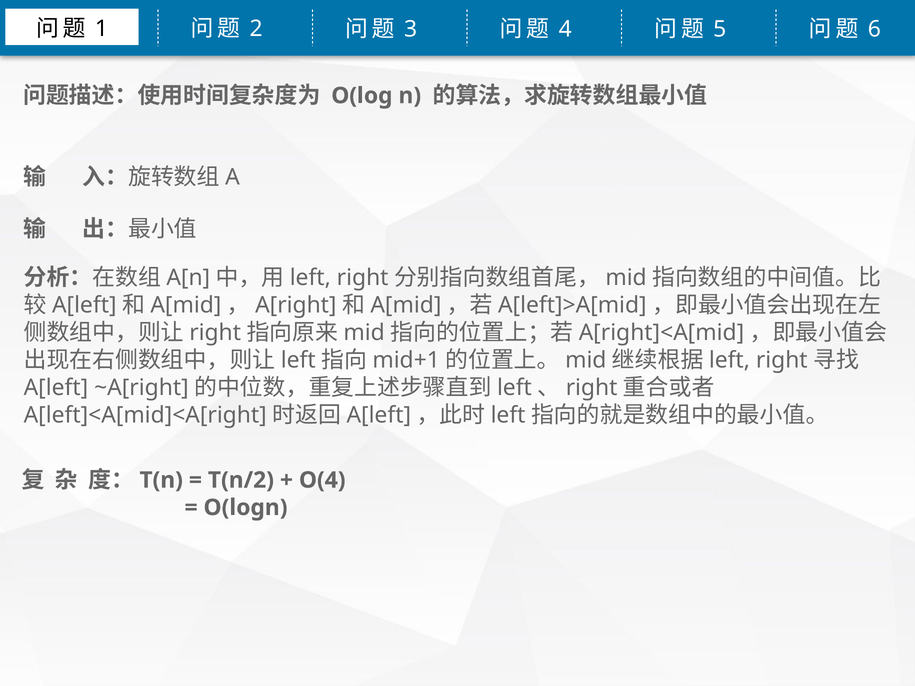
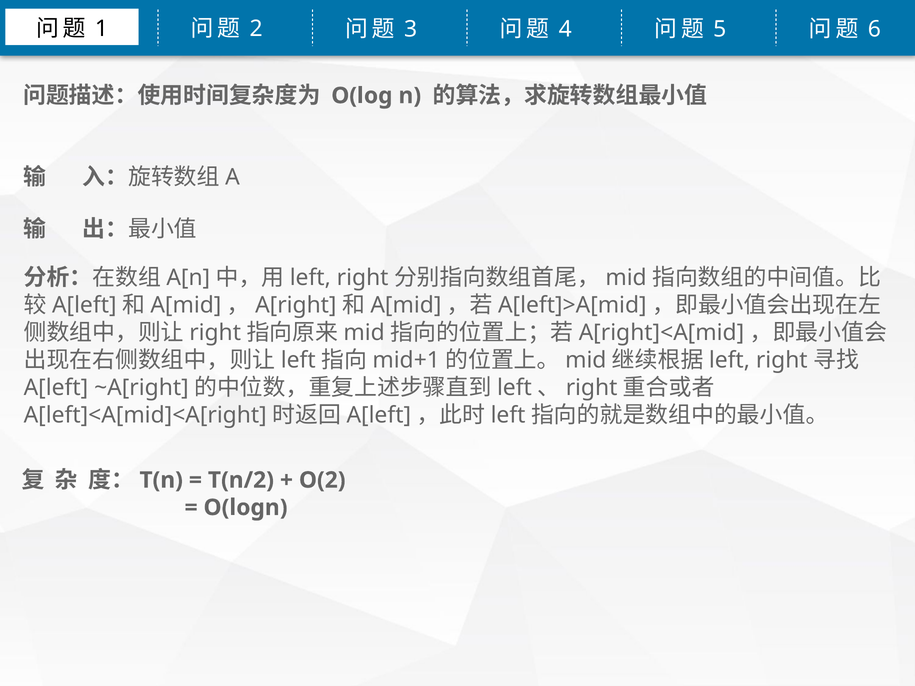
O(4: O(4 -> O(2
